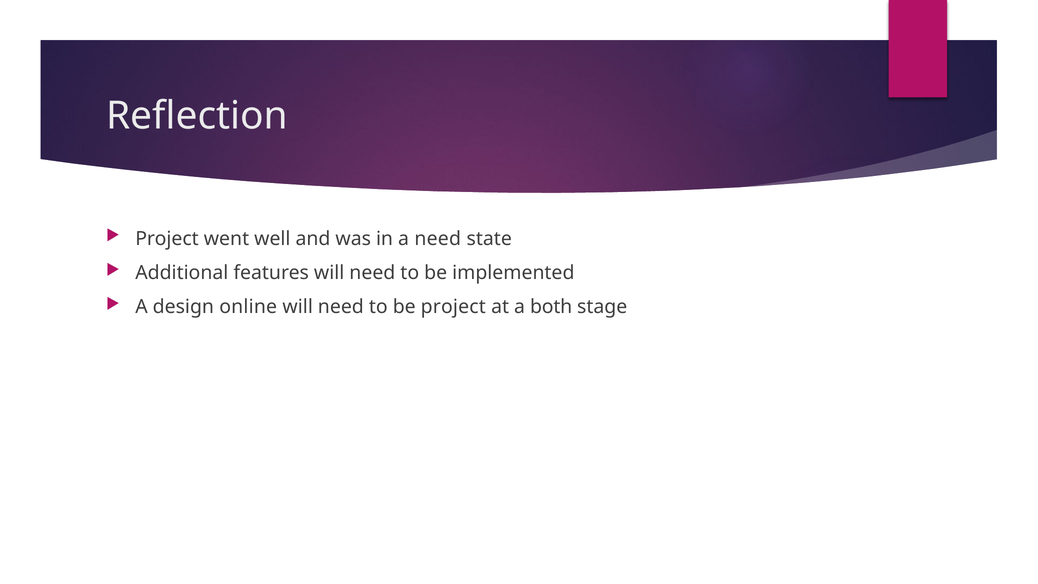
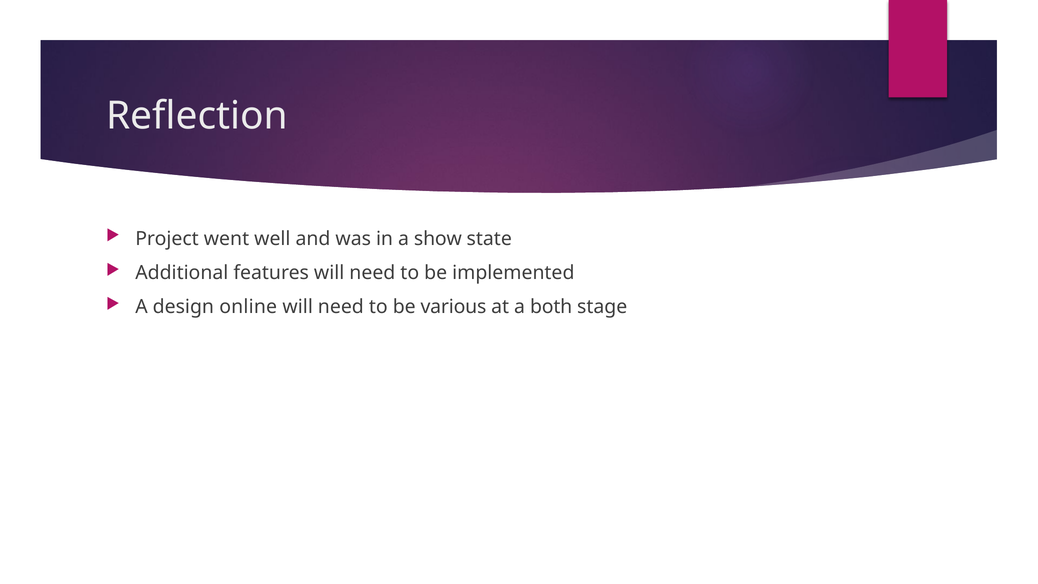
a need: need -> show
be project: project -> various
